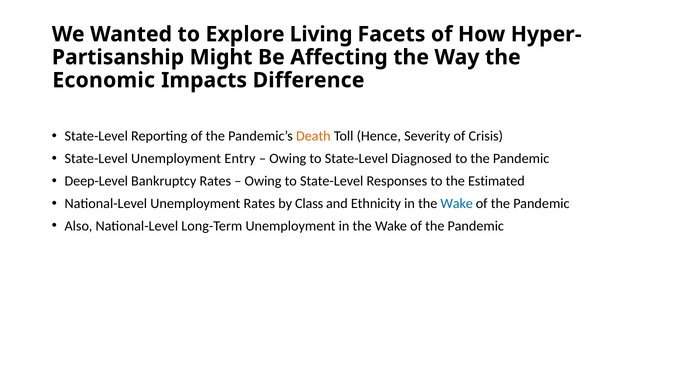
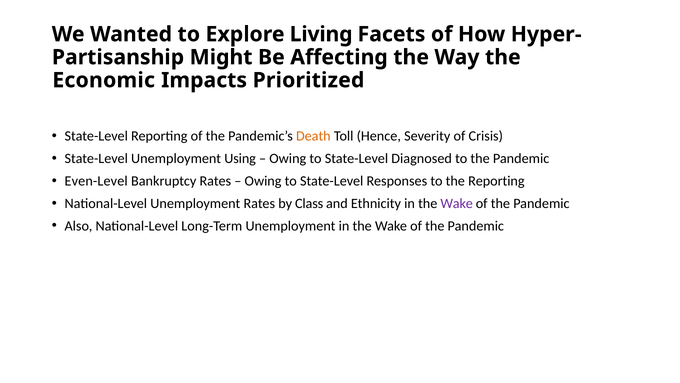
Difference: Difference -> Prioritized
Entry: Entry -> Using
Deep-Level: Deep-Level -> Even-Level
the Estimated: Estimated -> Reporting
Wake at (457, 203) colour: blue -> purple
